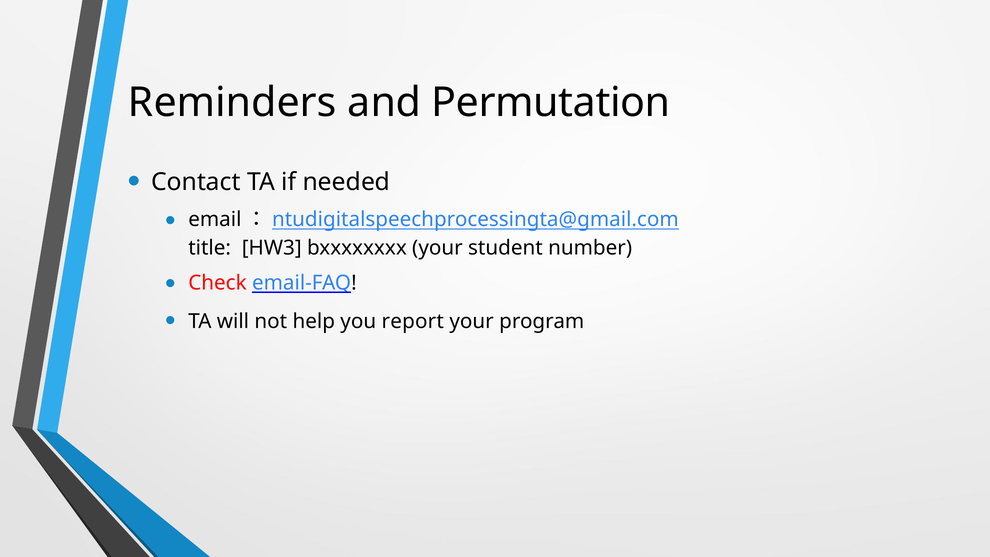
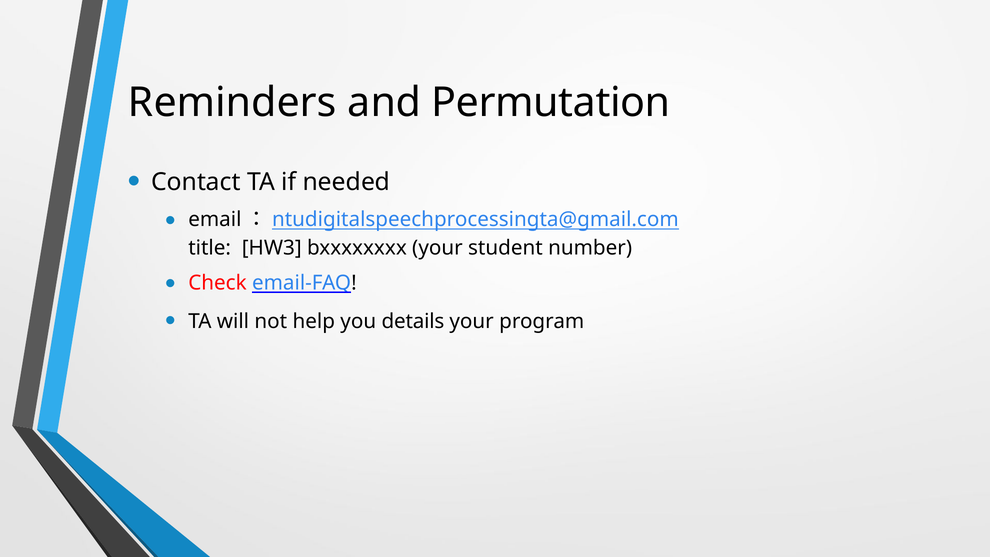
report: report -> details
